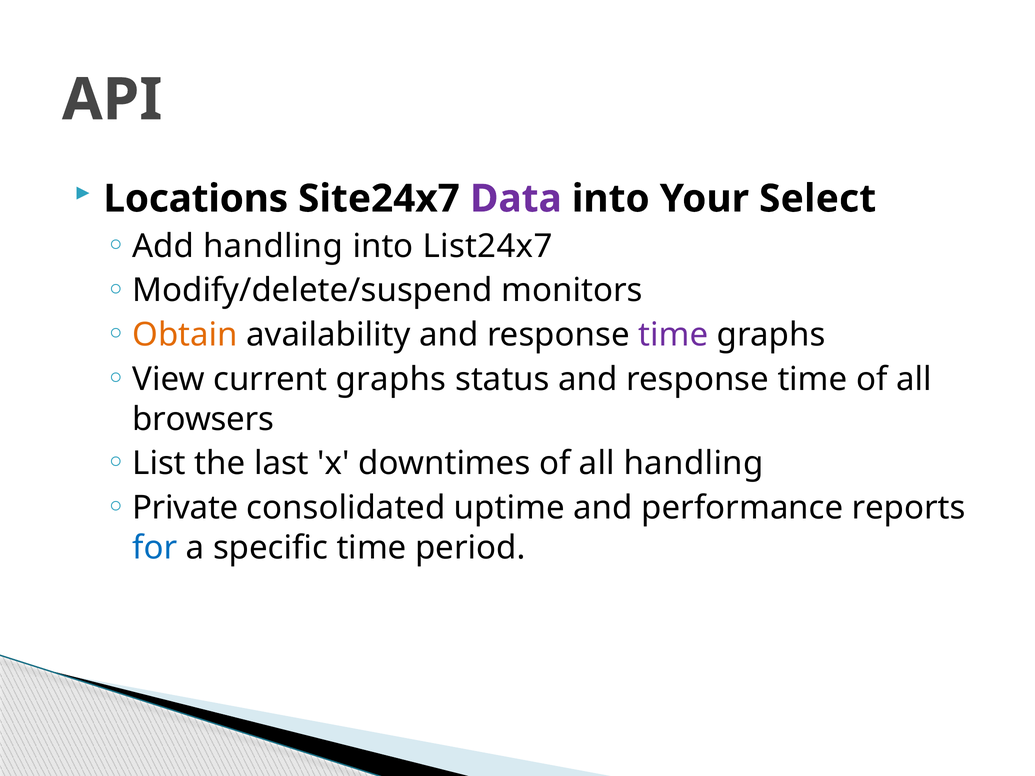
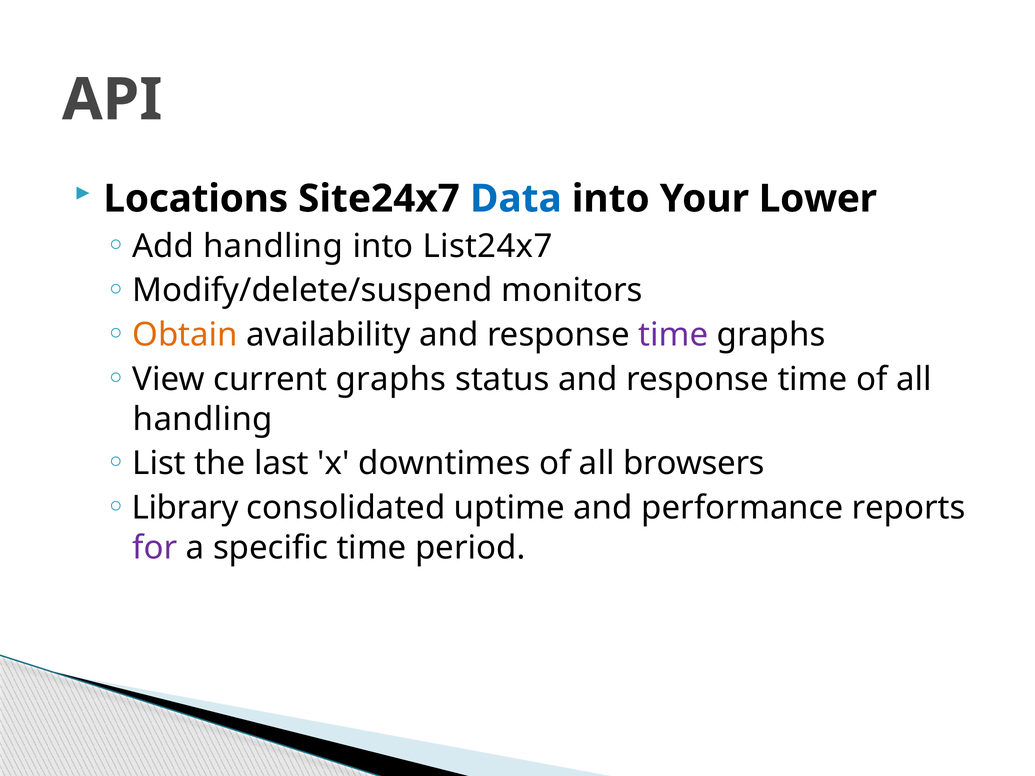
Data colour: purple -> blue
Select: Select -> Lower
browsers at (203, 419): browsers -> handling
all handling: handling -> browsers
Private: Private -> Library
for colour: blue -> purple
